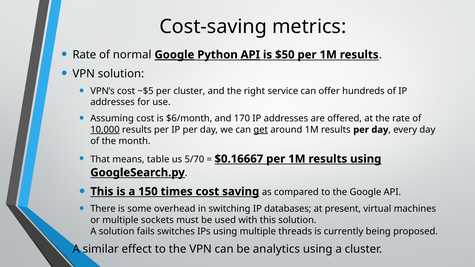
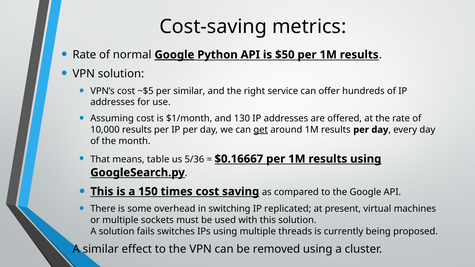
API at (250, 55) underline: present -> none
per cluster: cluster -> similar
$6/month: $6/month -> $1/month
170: 170 -> 130
10,000 underline: present -> none
5/70: 5/70 -> 5/36
databases: databases -> replicated
analytics: analytics -> removed
